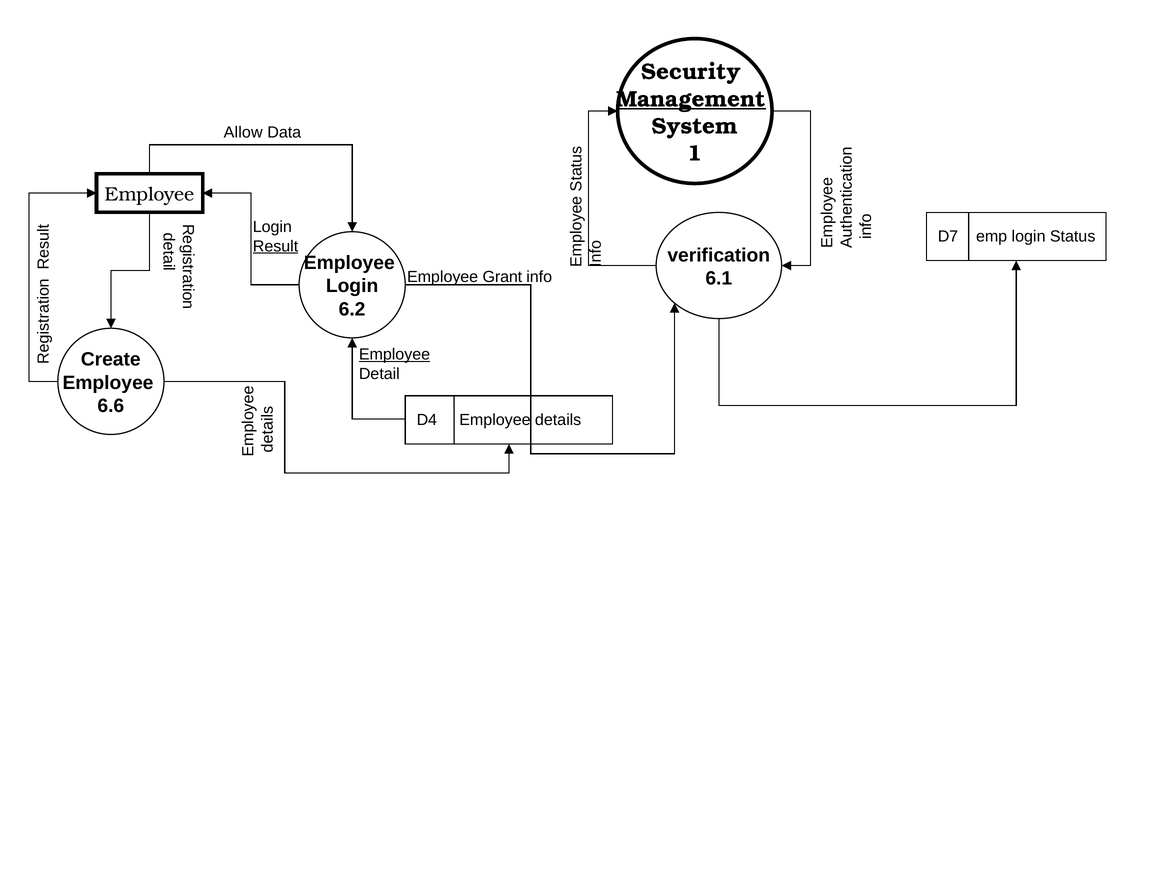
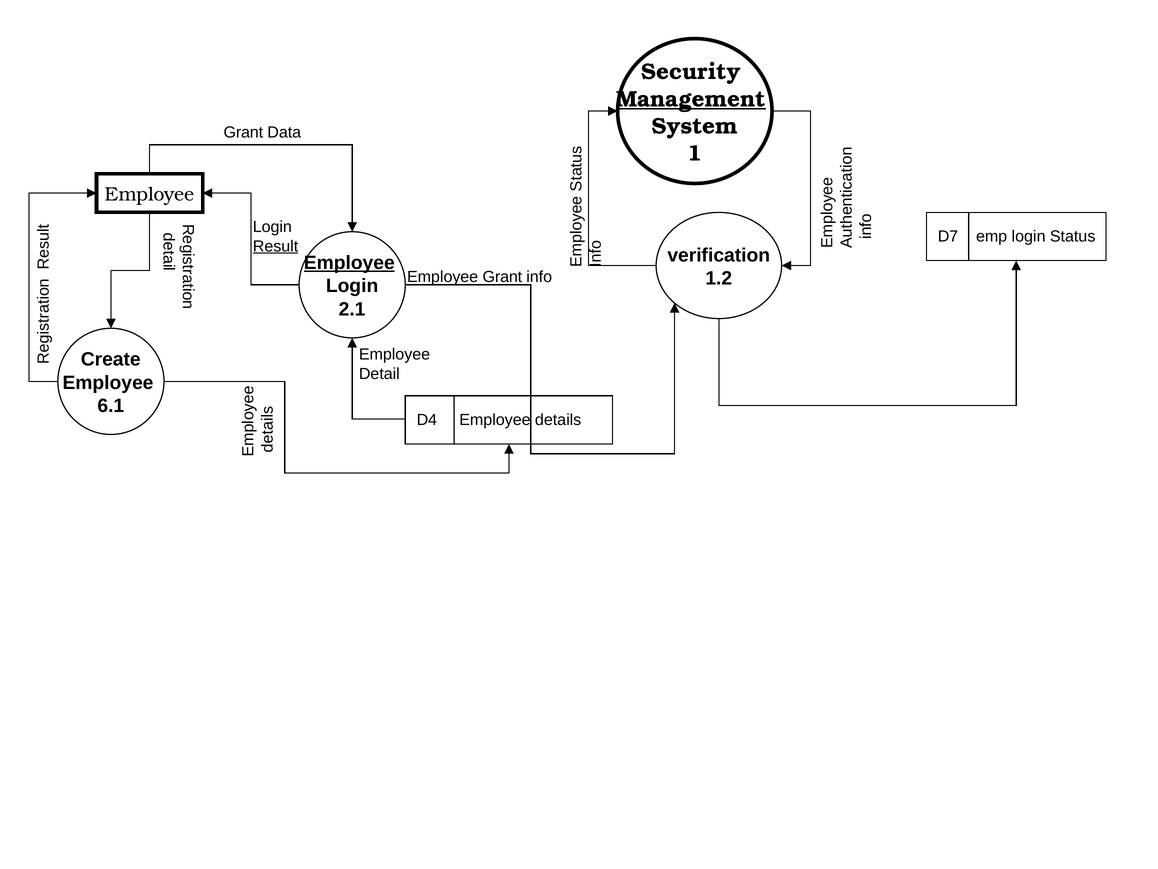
Allow at (243, 132): Allow -> Grant
Employee at (349, 263) underline: none -> present
6.1: 6.1 -> 1.2
6.2: 6.2 -> 2.1
Employee at (395, 354) underline: present -> none
6.6: 6.6 -> 6.1
